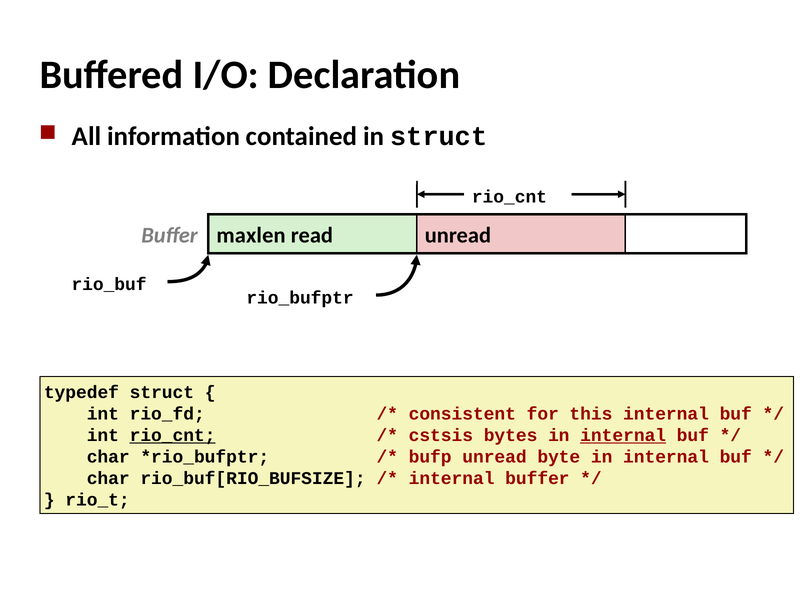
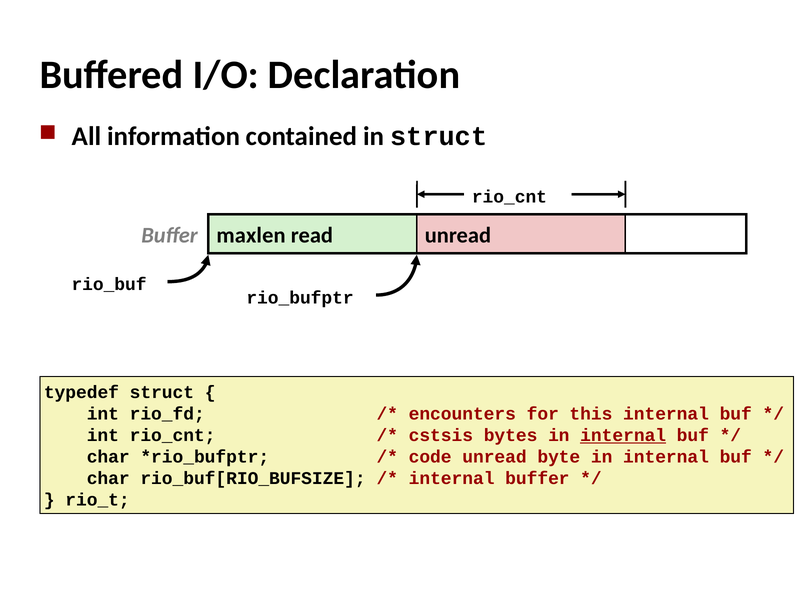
consistent: consistent -> encounters
rio_cnt at (173, 436) underline: present -> none
bufp: bufp -> code
